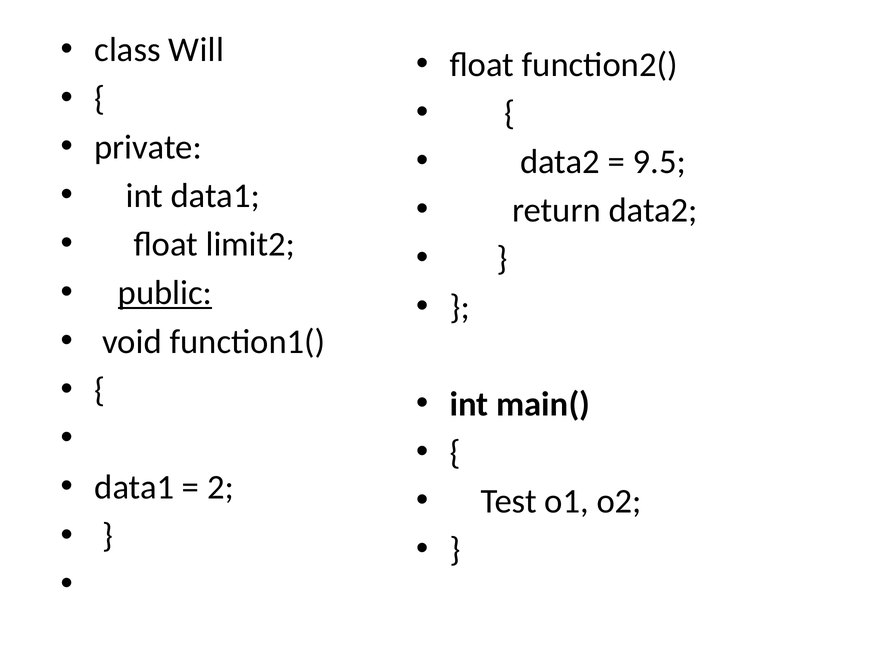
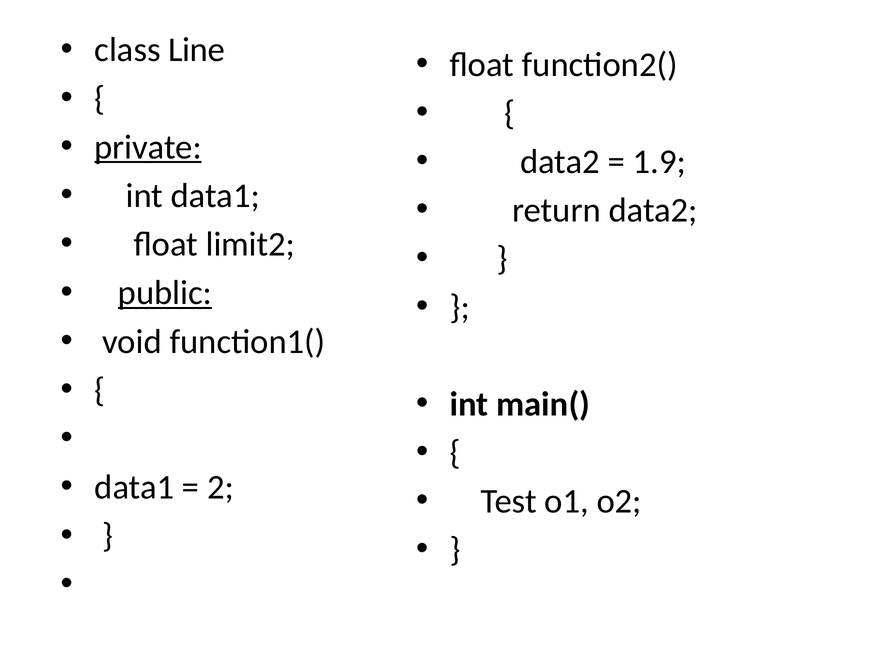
Will: Will -> Line
private underline: none -> present
9.5: 9.5 -> 1.9
